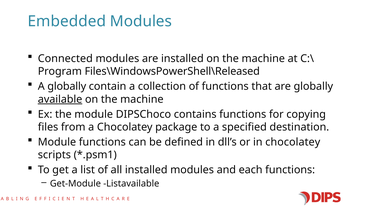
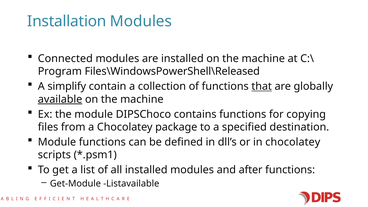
Embedded: Embedded -> Installation
A globally: globally -> simplify
that underline: none -> present
each: each -> after
